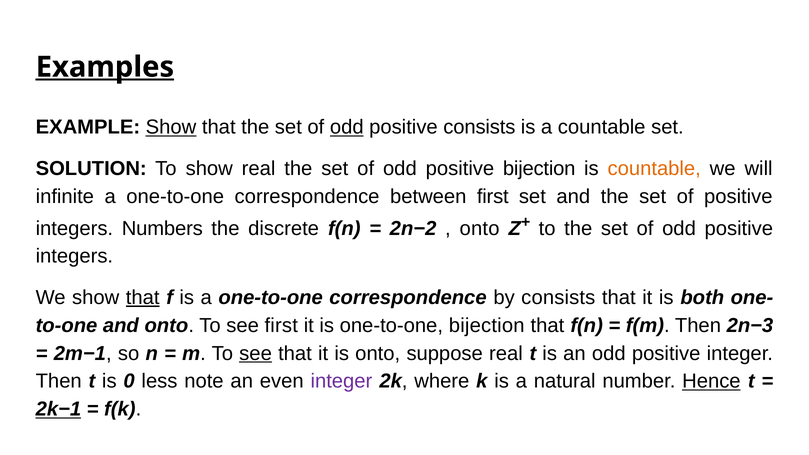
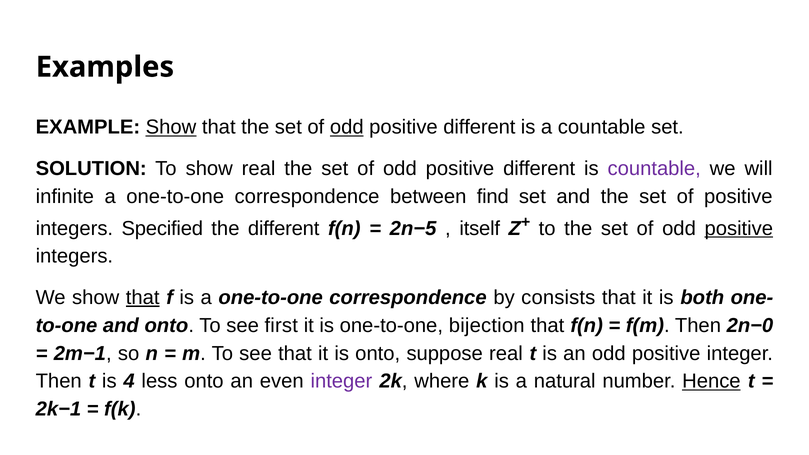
Examples underline: present -> none
consists at (479, 127): consists -> different
bijection at (539, 169): bijection -> different
countable at (654, 169) colour: orange -> purple
between first: first -> find
Numbers: Numbers -> Specified
the discrete: discrete -> different
2n−2: 2n−2 -> 2n−5
onto at (480, 228): onto -> itself
positive at (739, 228) underline: none -> present
2n−3: 2n−3 -> 2n−0
see at (256, 353) underline: present -> none
0: 0 -> 4
less note: note -> onto
2k−1 underline: present -> none
